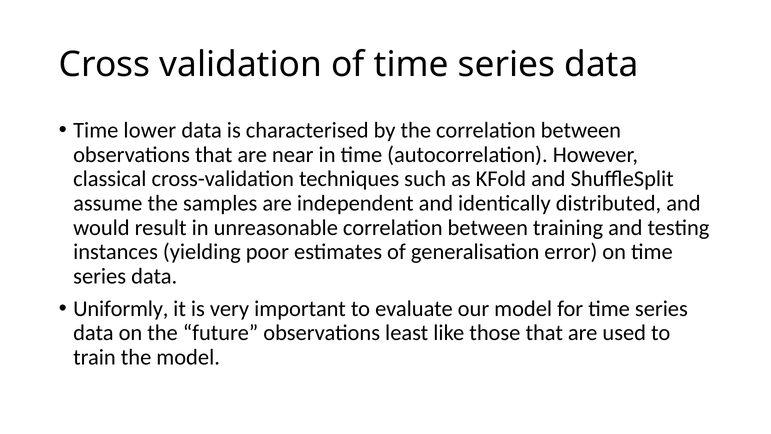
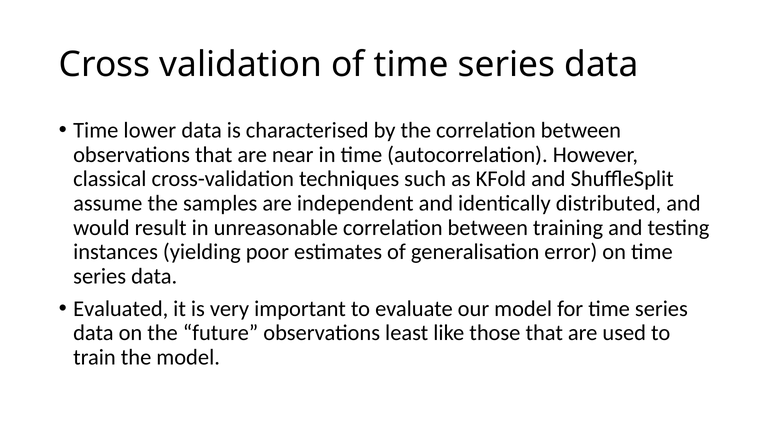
Uniformly: Uniformly -> Evaluated
